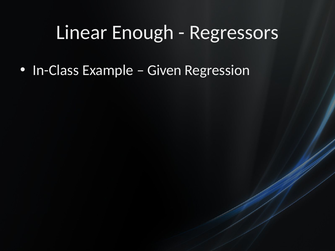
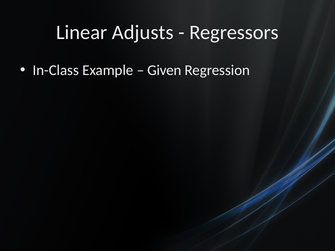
Enough: Enough -> Adjusts
